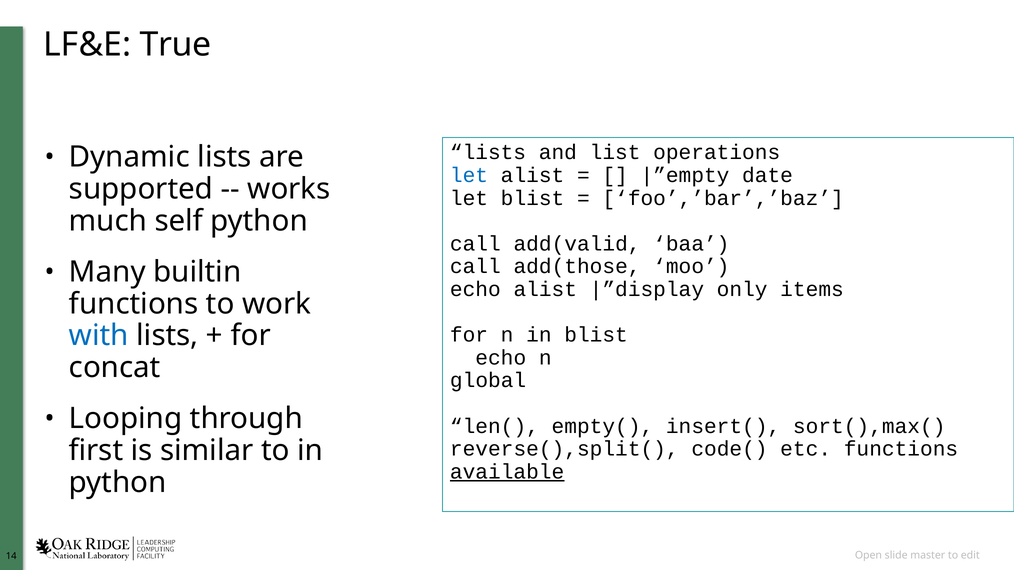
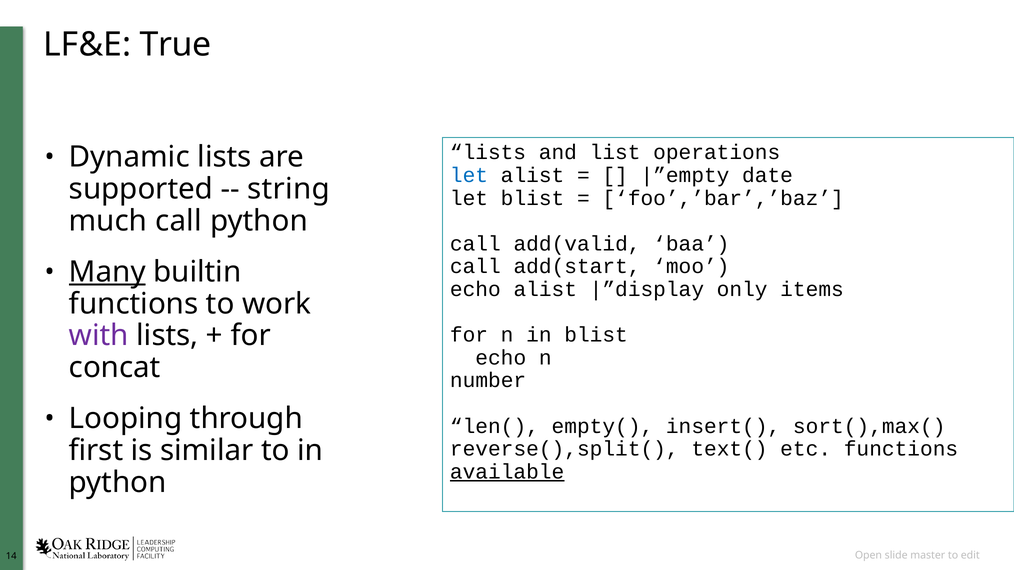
works: works -> string
much self: self -> call
add(those: add(those -> add(start
Many underline: none -> present
with colour: blue -> purple
global: global -> number
code(: code( -> text(
